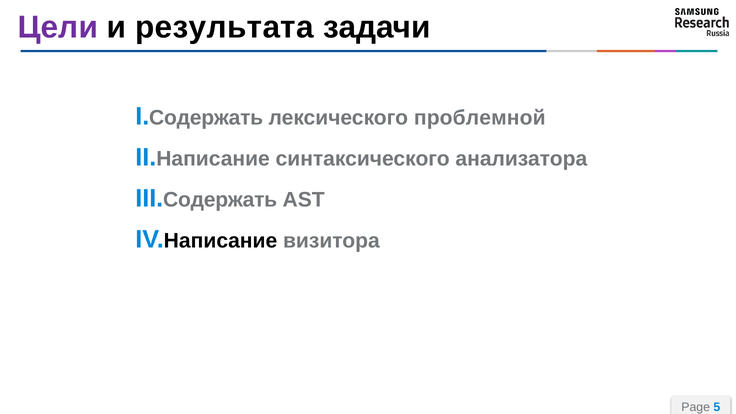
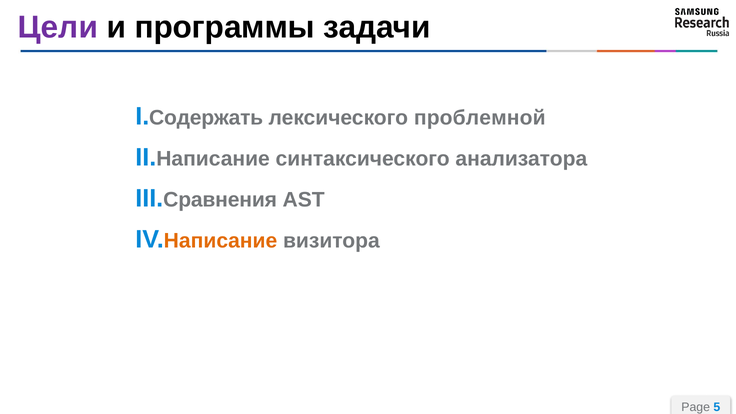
результата: результата -> программы
Содержать at (220, 200): Содержать -> Сравнения
Написание at (221, 241) colour: black -> orange
